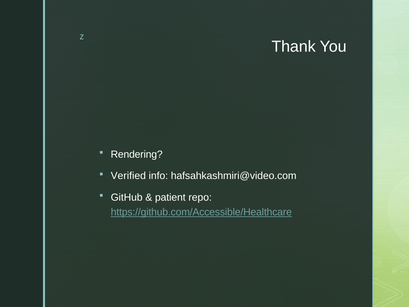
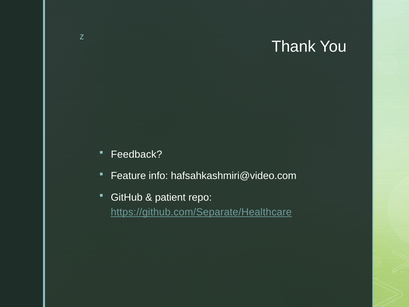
Rendering: Rendering -> Feedback
Verified: Verified -> Feature
https://github.com/Accessible/Healthcare: https://github.com/Accessible/Healthcare -> https://github.com/Separate/Healthcare
